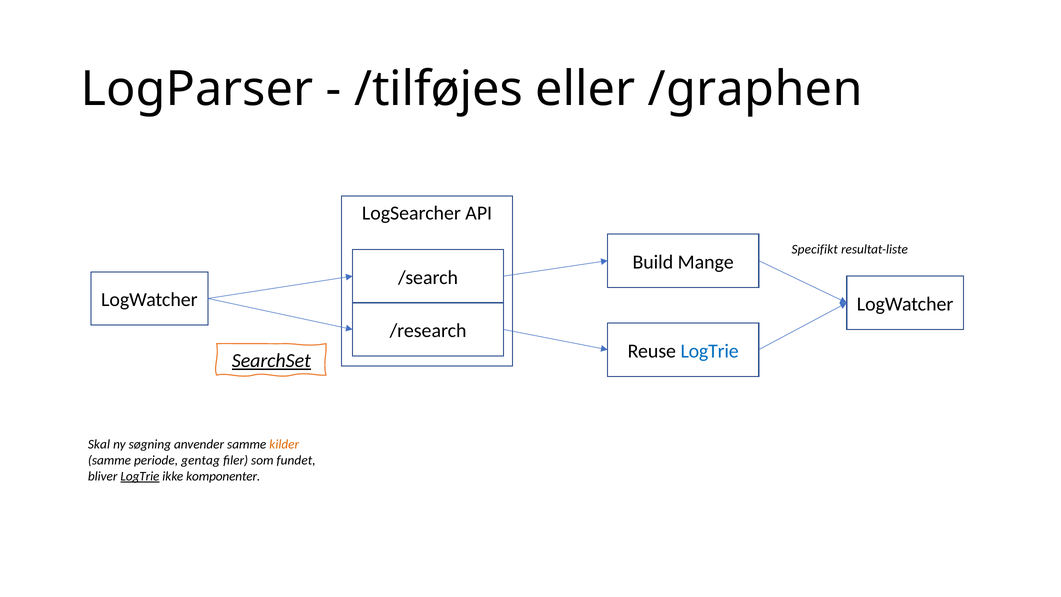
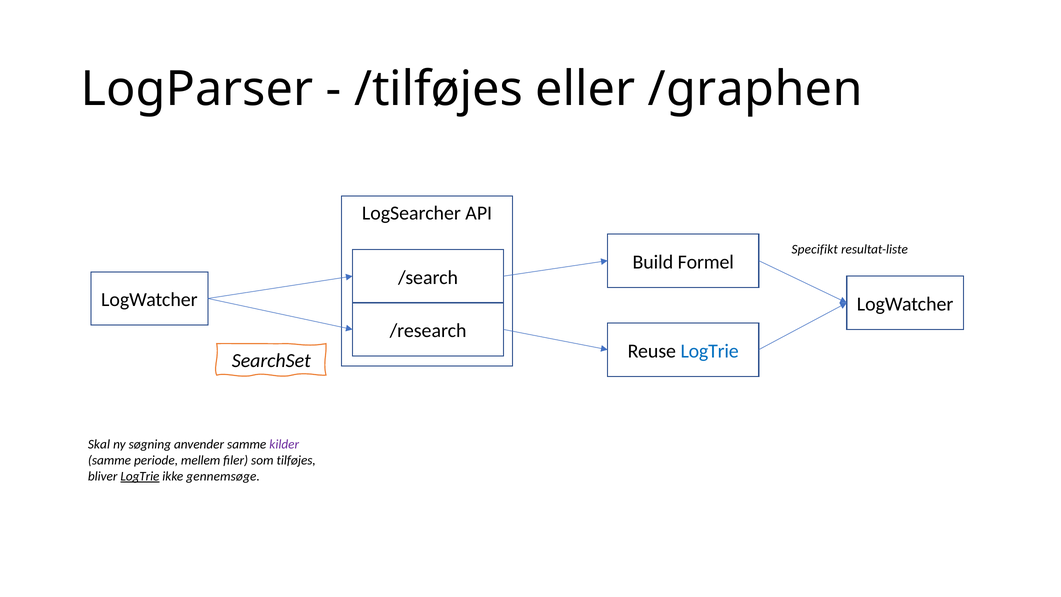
Mange: Mange -> Formel
SearchSet underline: present -> none
kilder colour: orange -> purple
gentag: gentag -> mellem
fundet: fundet -> tilføjes
komponenter: komponenter -> gennemsøge
